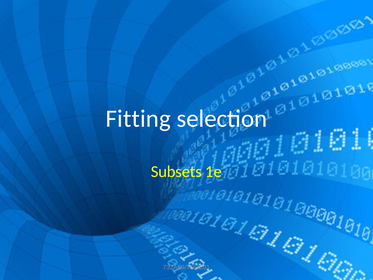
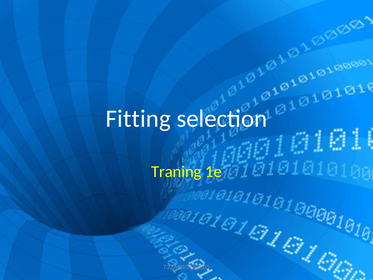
Subsets: Subsets -> Traning
